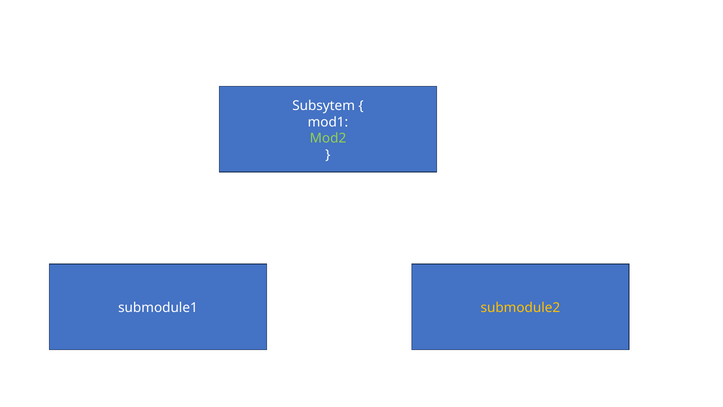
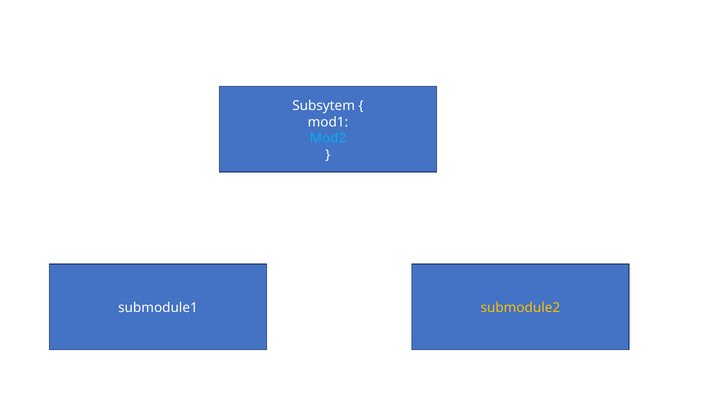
Mod2 colour: light green -> light blue
